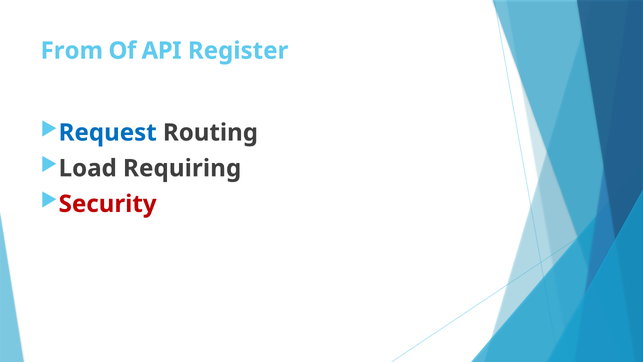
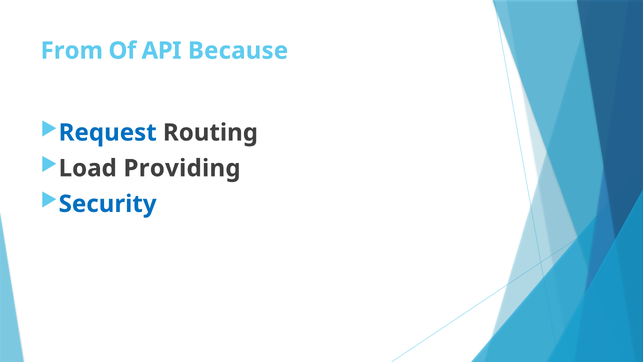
Register: Register -> Because
Requiring: Requiring -> Providing
Security colour: red -> blue
